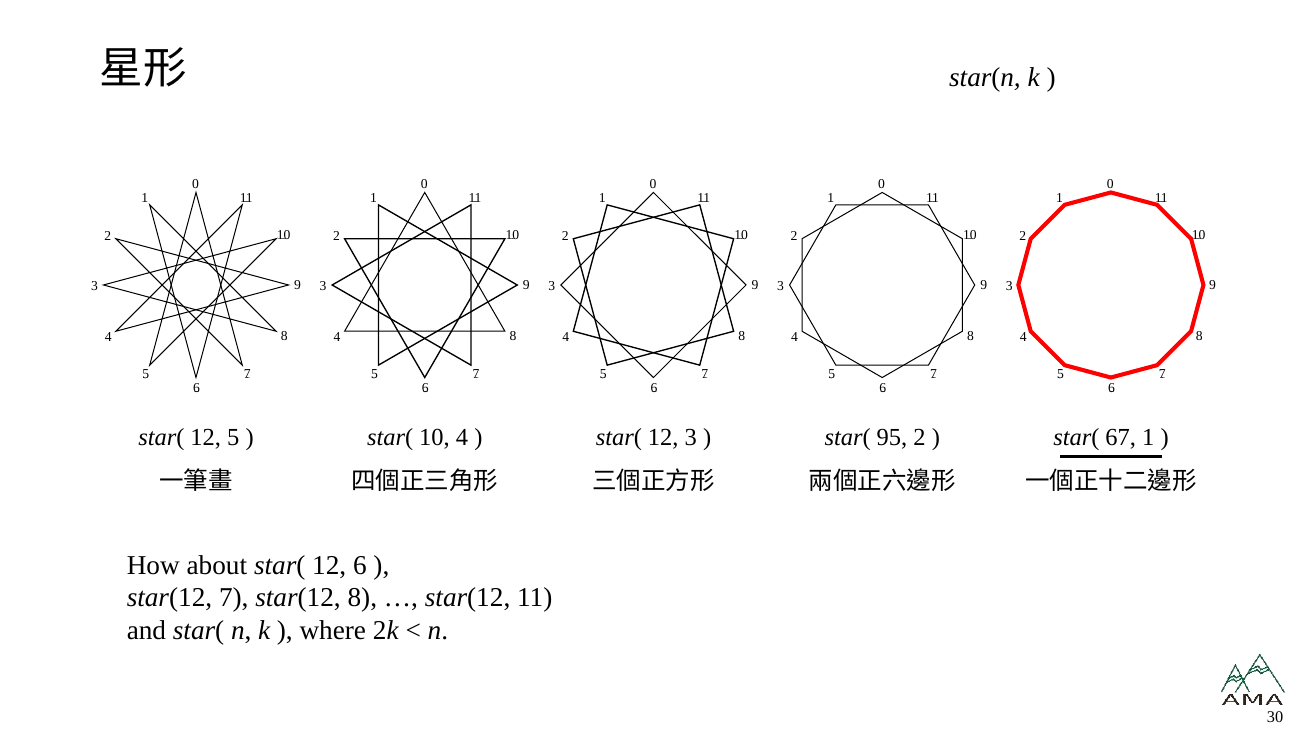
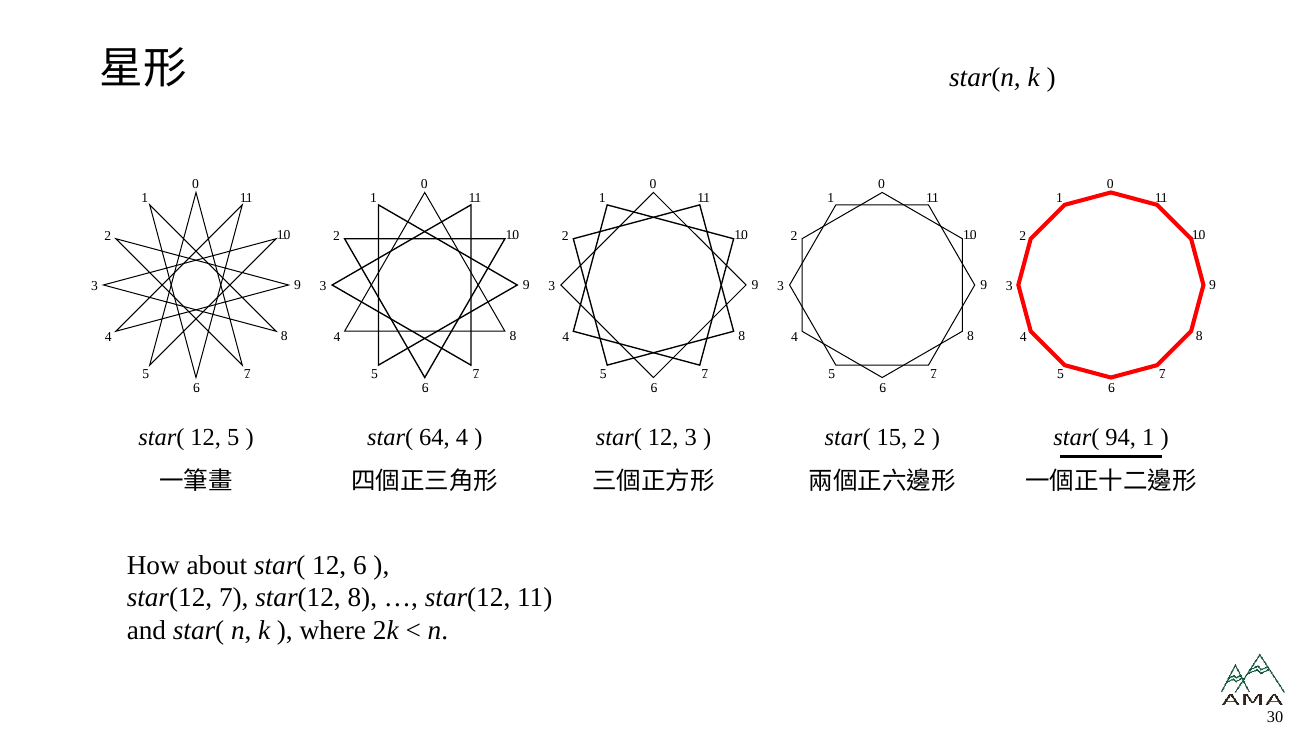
star( 10: 10 -> 64
95: 95 -> 15
67: 67 -> 94
